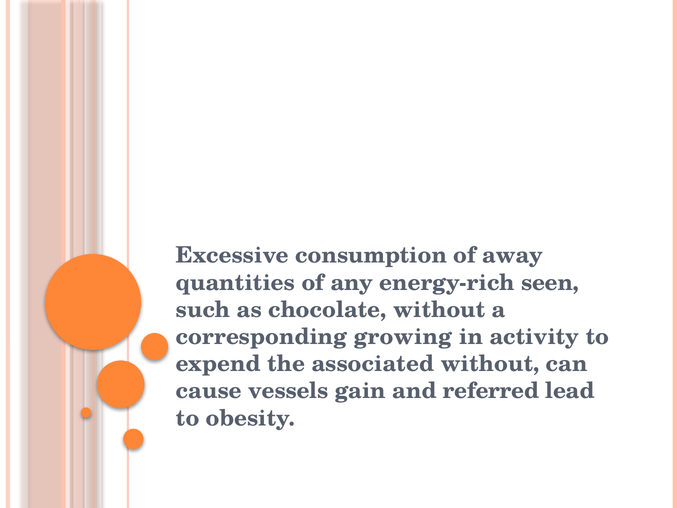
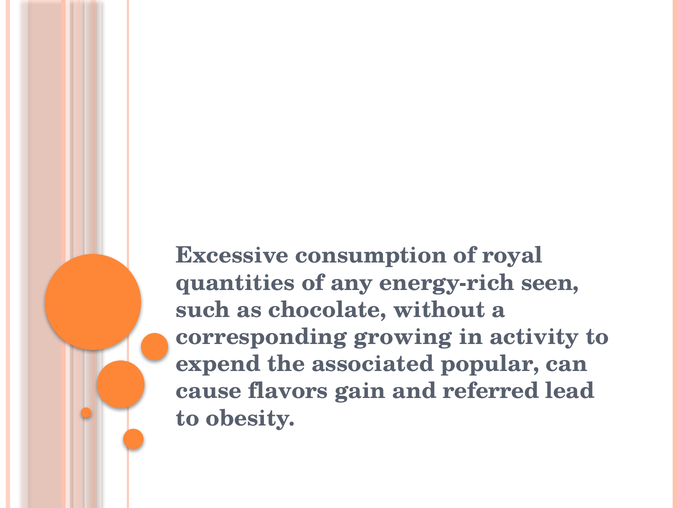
away: away -> royal
associated without: without -> popular
vessels: vessels -> flavors
